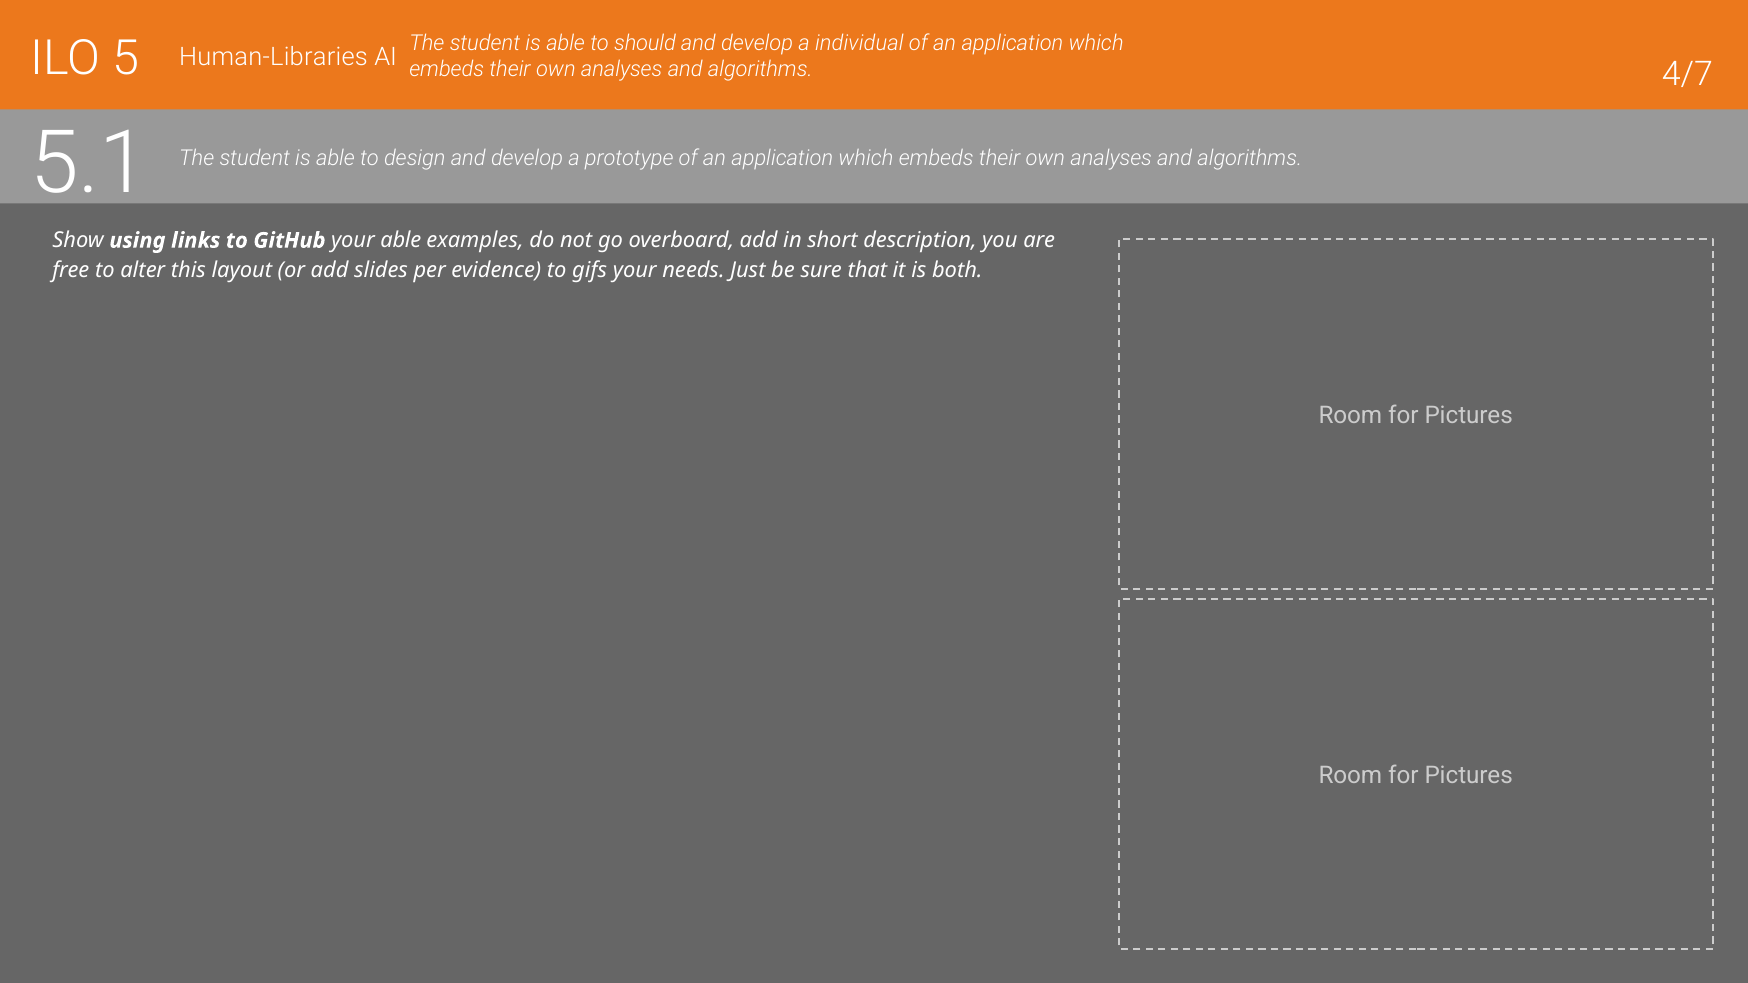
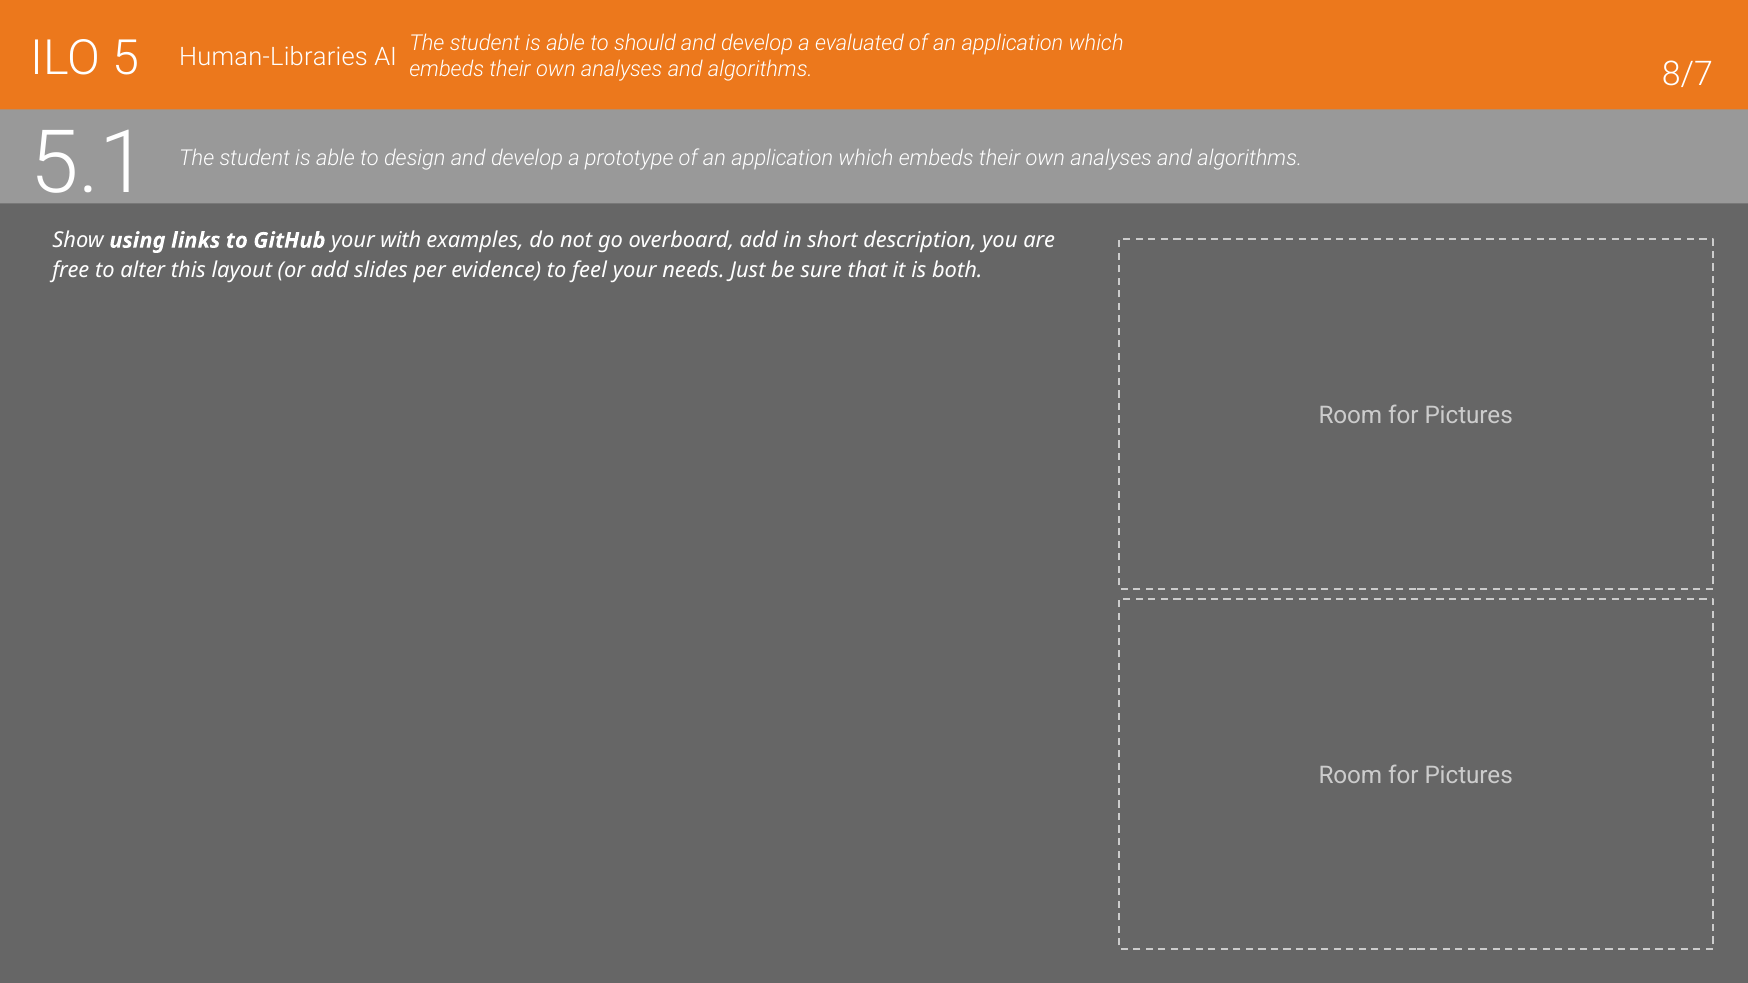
individual: individual -> evaluated
4/7: 4/7 -> 8/7
your able: able -> with
gifs: gifs -> feel
